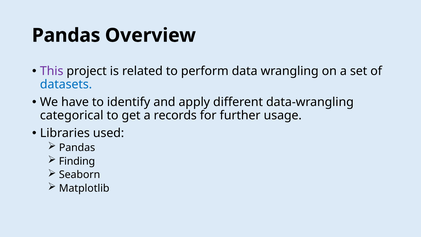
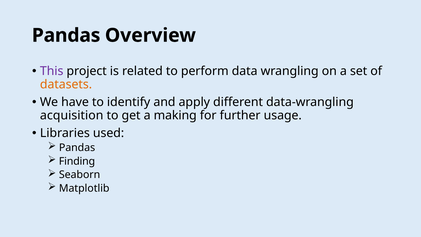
datasets colour: blue -> orange
categorical: categorical -> acquisition
records: records -> making
